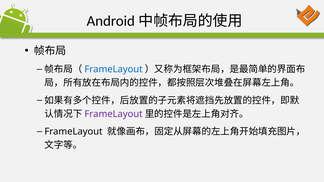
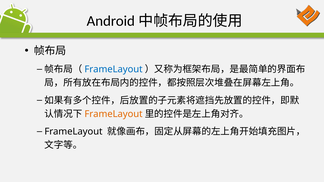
FrameLayout at (114, 114) colour: purple -> orange
